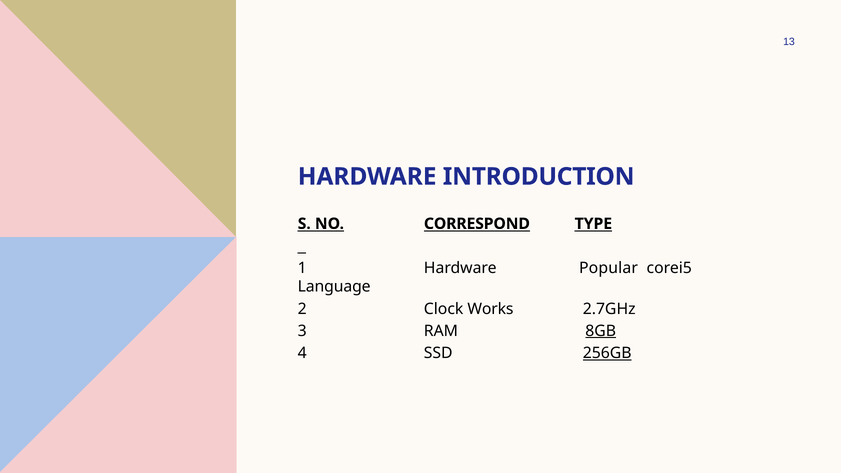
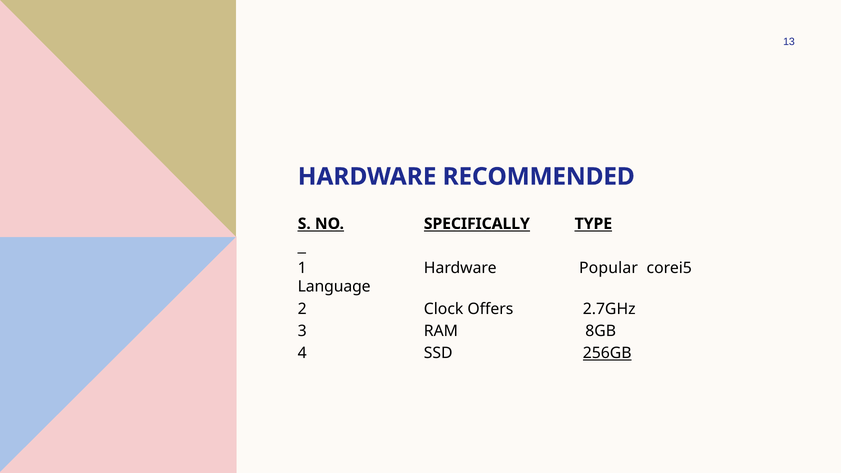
INTRODUCTION: INTRODUCTION -> RECOMMENDED
CORRESPOND: CORRESPOND -> SPECIFICALLY
Works: Works -> Offers
8GB underline: present -> none
